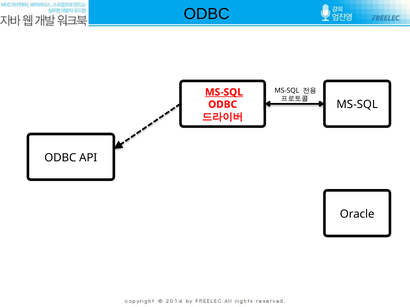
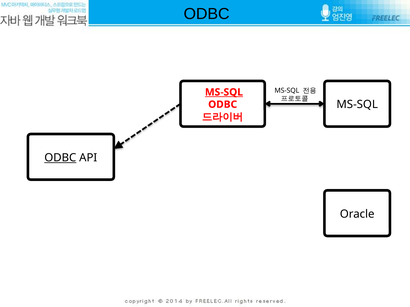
ODBC at (60, 158) underline: none -> present
